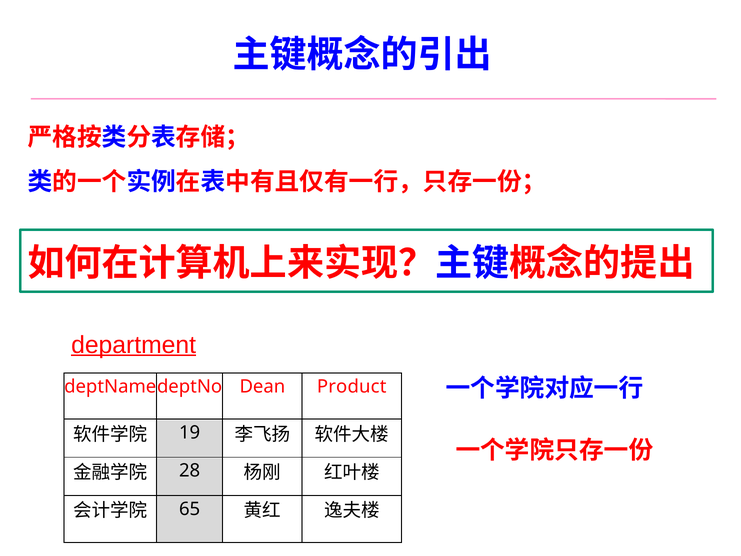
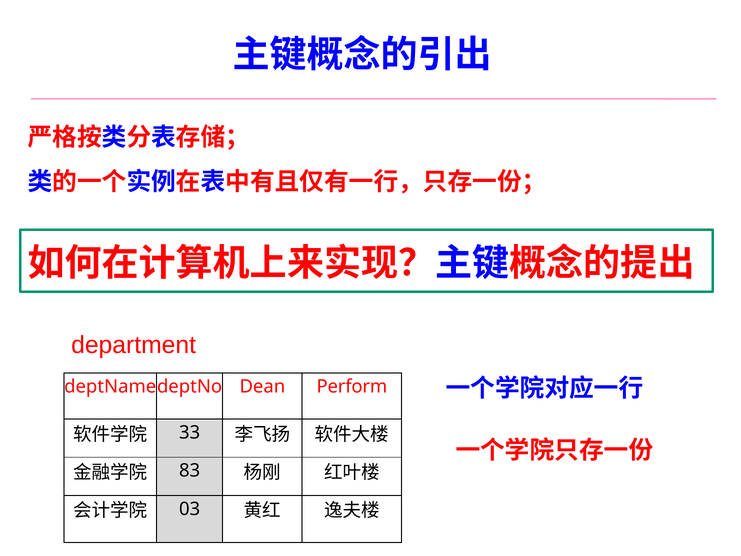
department underline: present -> none
Product: Product -> Perform
19: 19 -> 33
28: 28 -> 83
65: 65 -> 03
